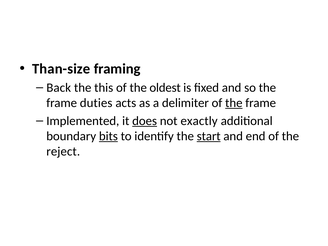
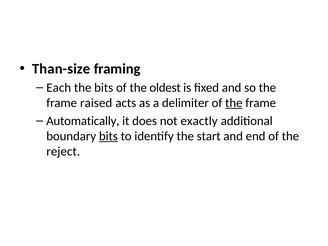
Back: Back -> Each
the this: this -> bits
duties: duties -> raised
Implemented: Implemented -> Automatically
does underline: present -> none
start underline: present -> none
